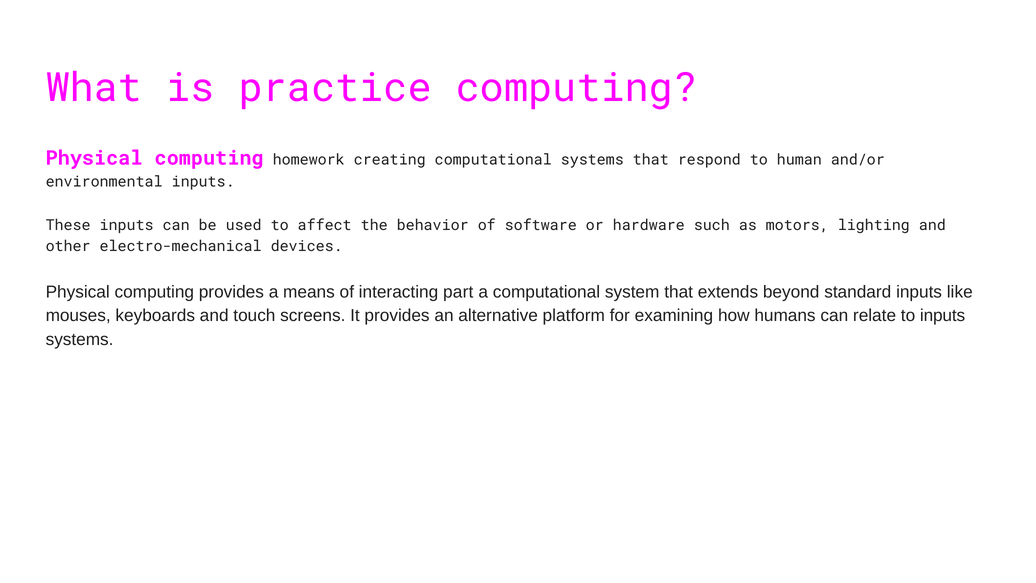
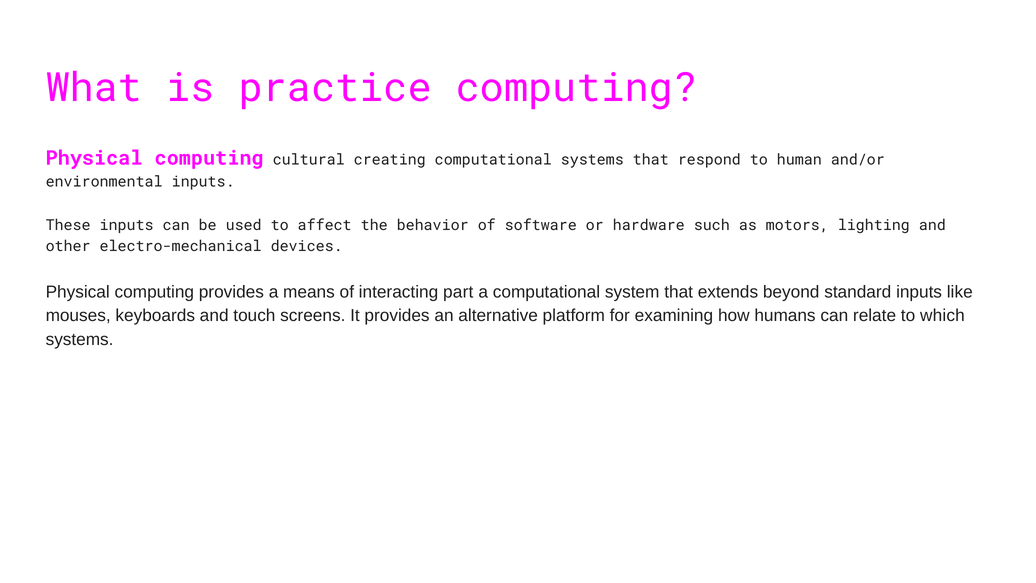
homework: homework -> cultural
to inputs: inputs -> which
